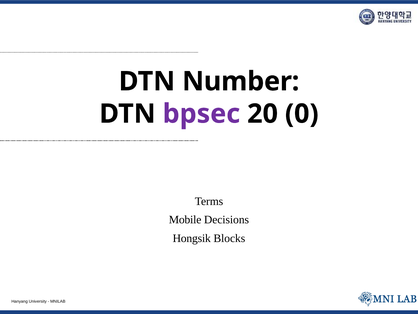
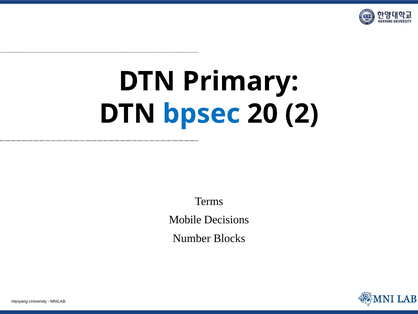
Number: Number -> Primary
bpsec colour: purple -> blue
0: 0 -> 2
Hongsik: Hongsik -> Number
